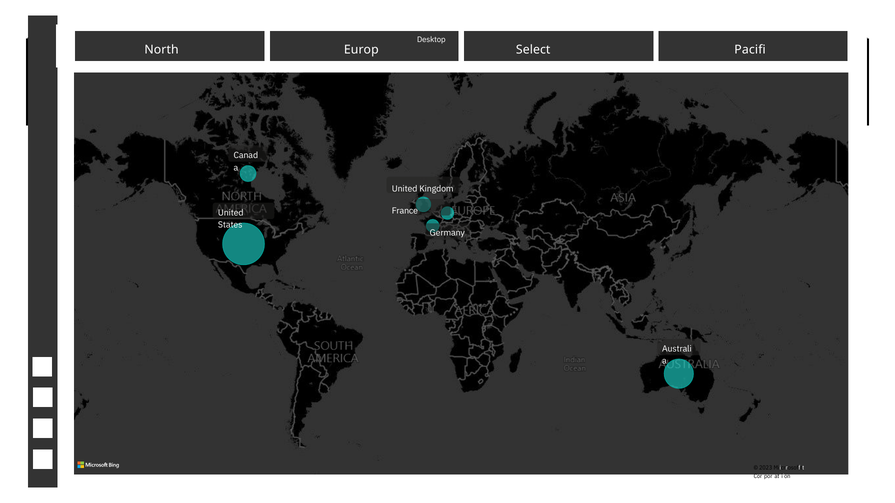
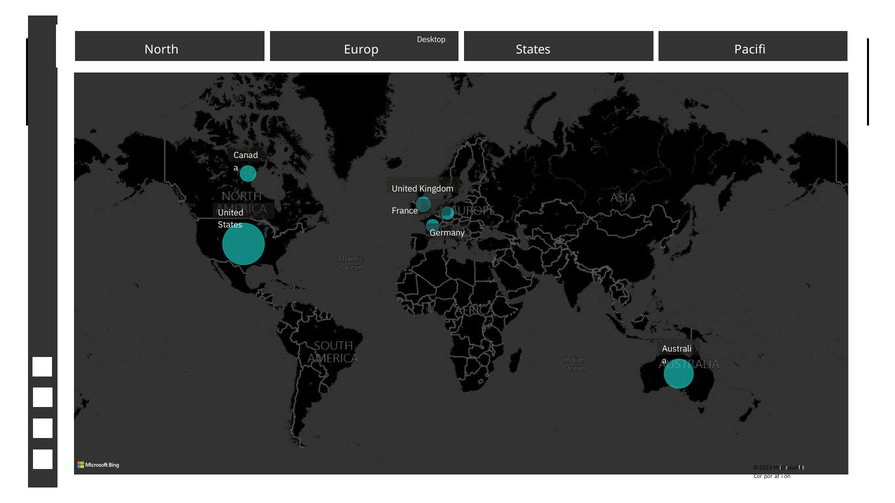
Select at (533, 50): Select -> States
